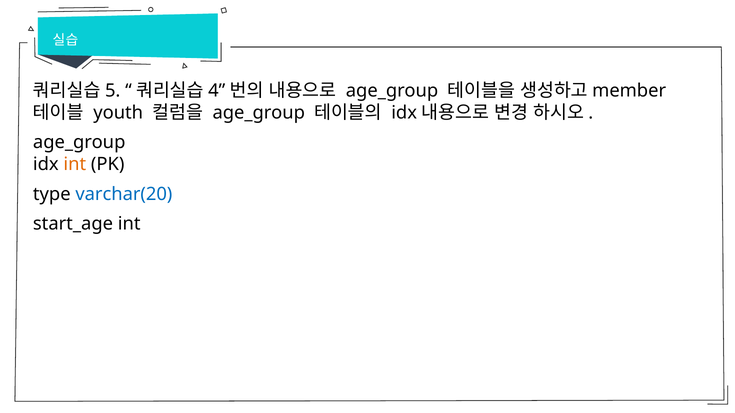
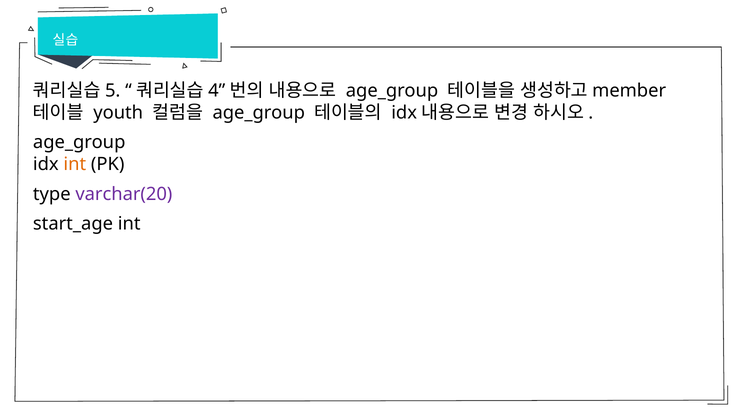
varchar(20 colour: blue -> purple
